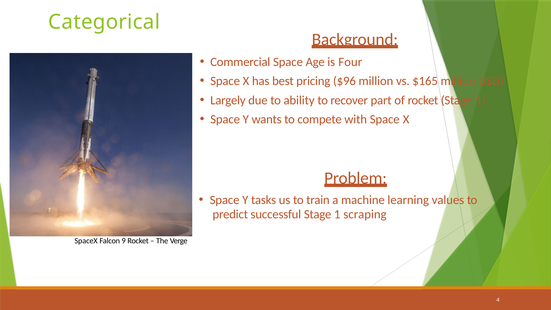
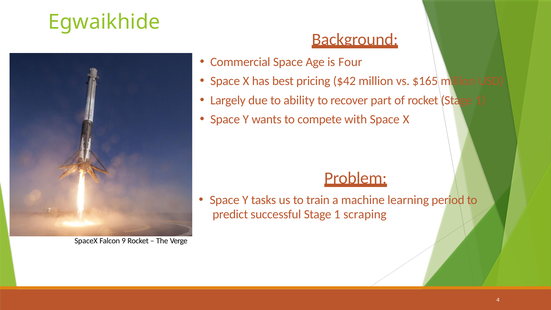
Categorical: Categorical -> Egwaikhide
$96: $96 -> $42
values: values -> period
